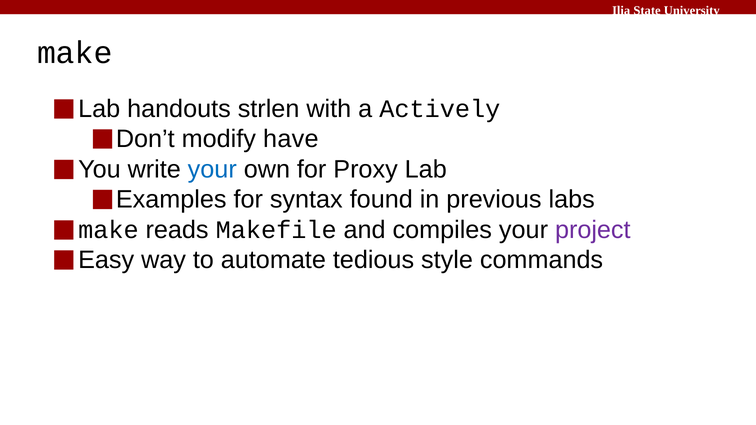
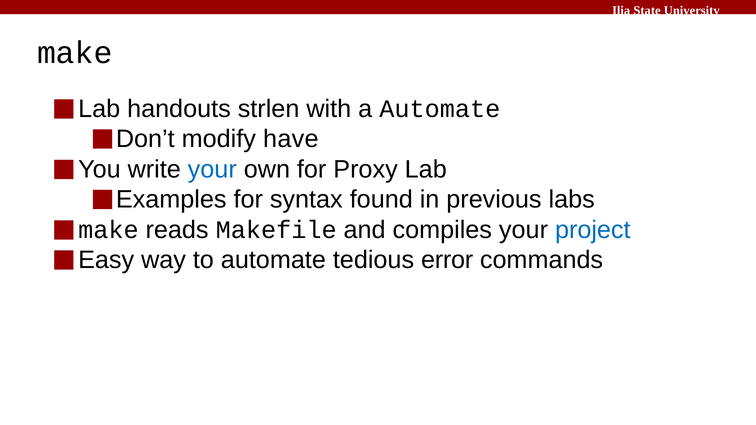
a Actively: Actively -> Automate
project colour: purple -> blue
style: style -> error
